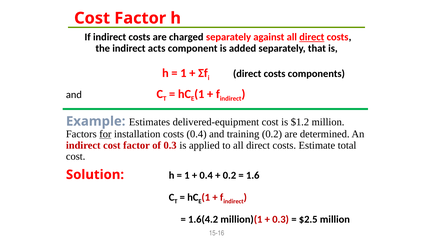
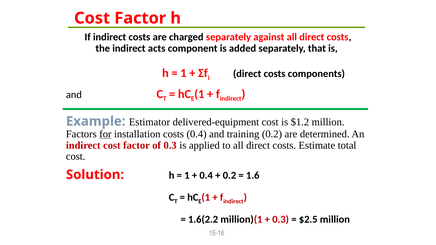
direct at (312, 37) underline: present -> none
Estimates: Estimates -> Estimator
1.6(4.2: 1.6(4.2 -> 1.6(2.2
